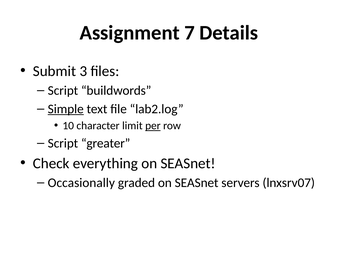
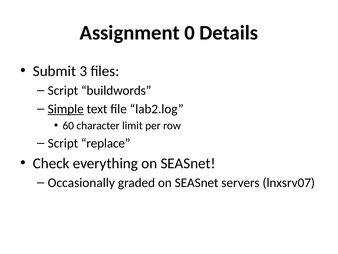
7: 7 -> 0
10: 10 -> 60
per underline: present -> none
greater: greater -> replace
